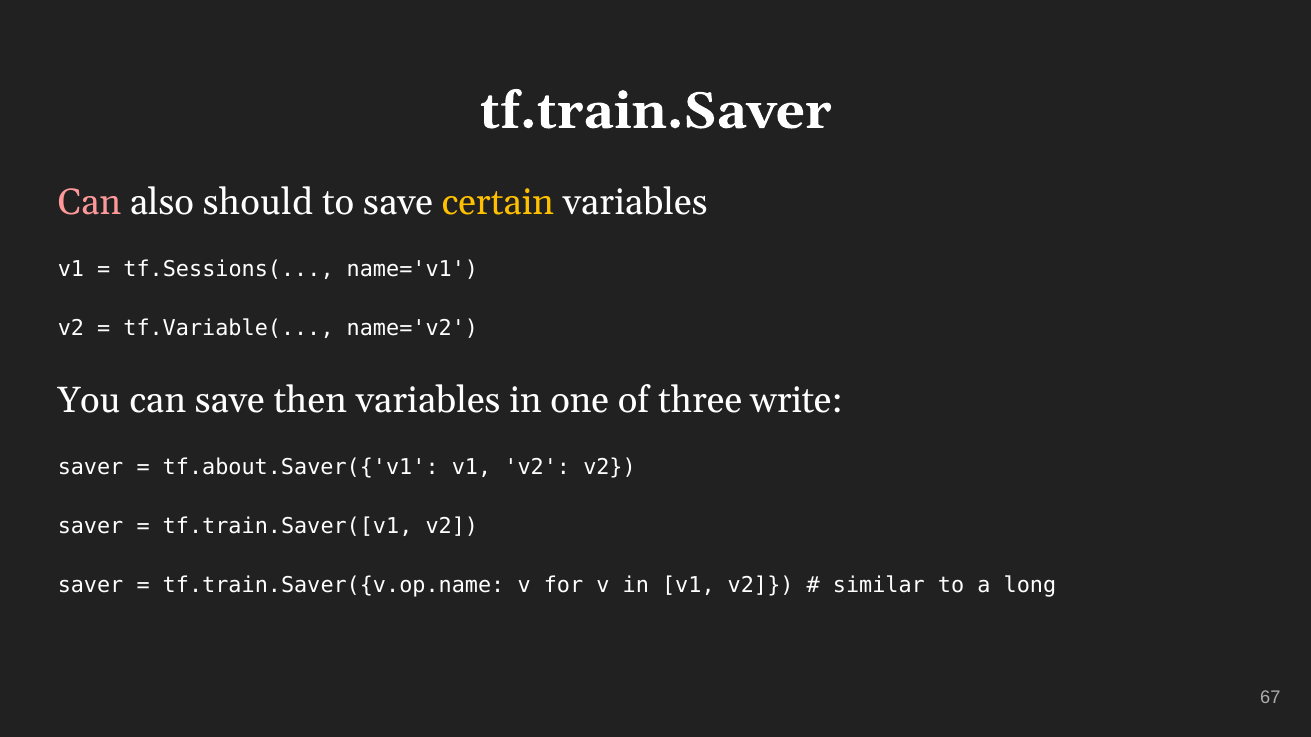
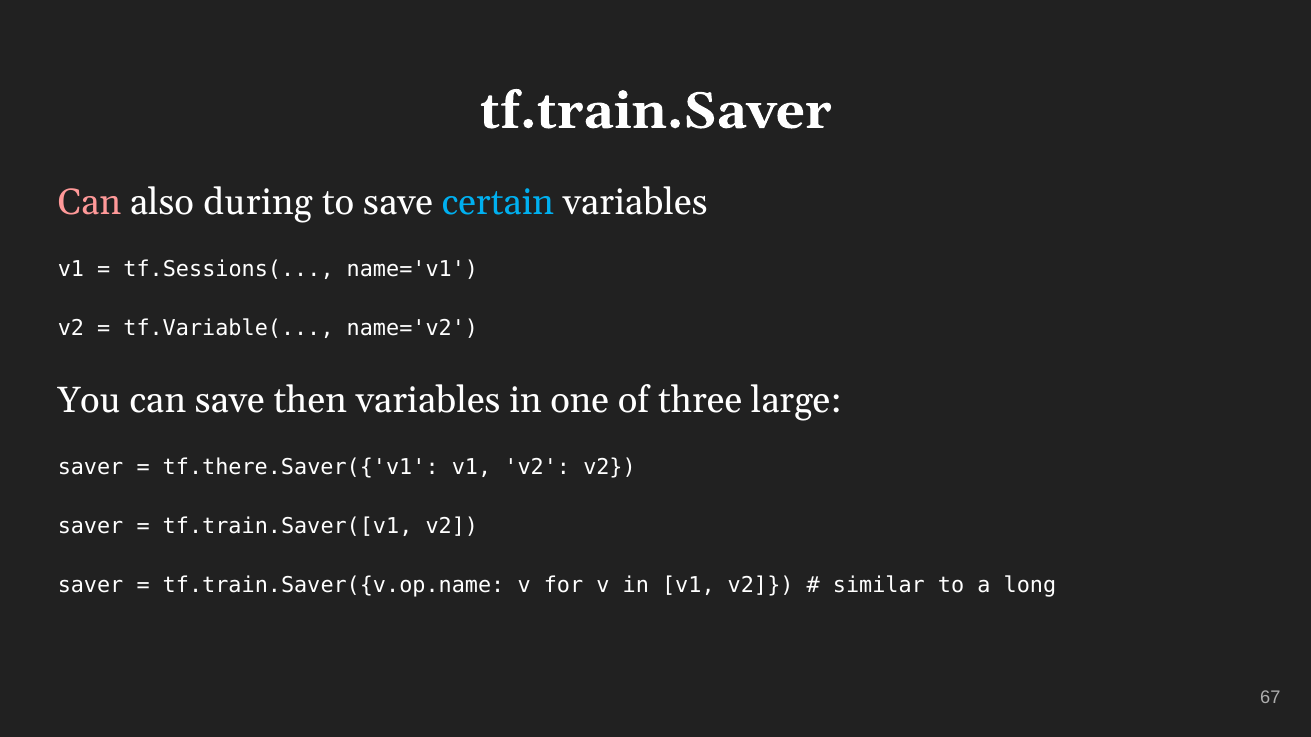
should: should -> during
certain colour: yellow -> light blue
write: write -> large
tf.about.Saver({'v1: tf.about.Saver({'v1 -> tf.there.Saver({'v1
